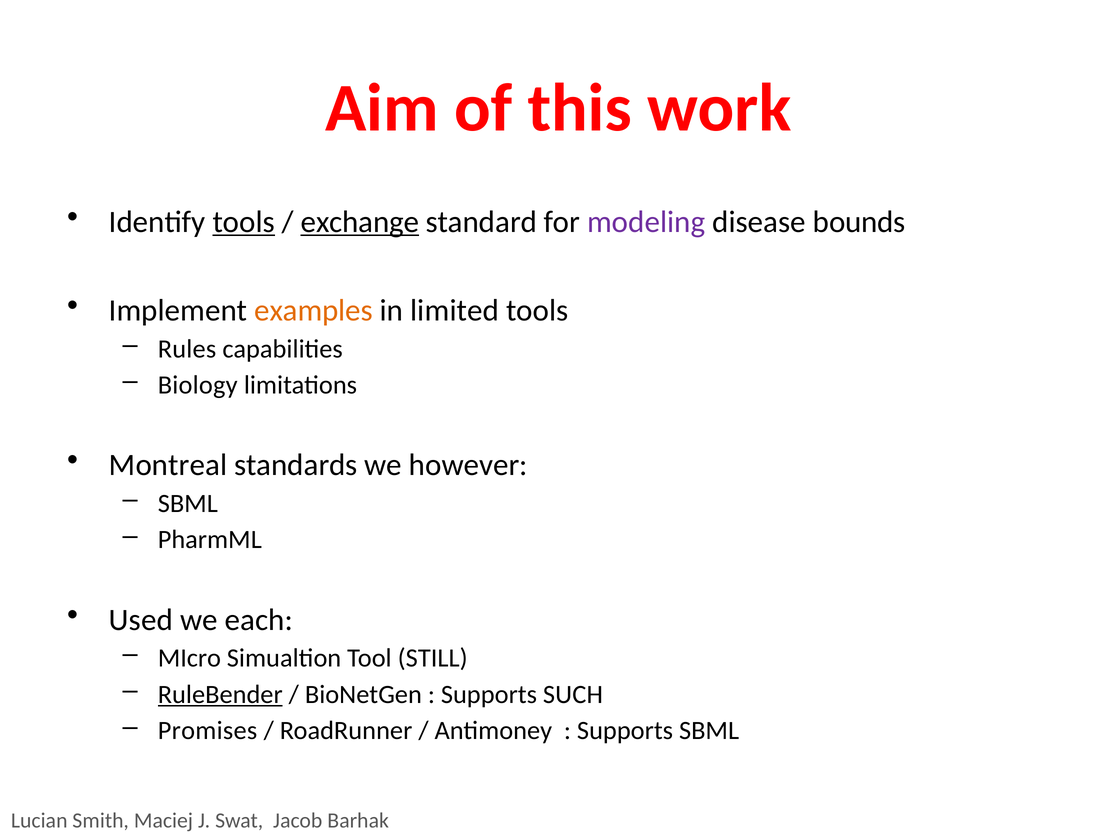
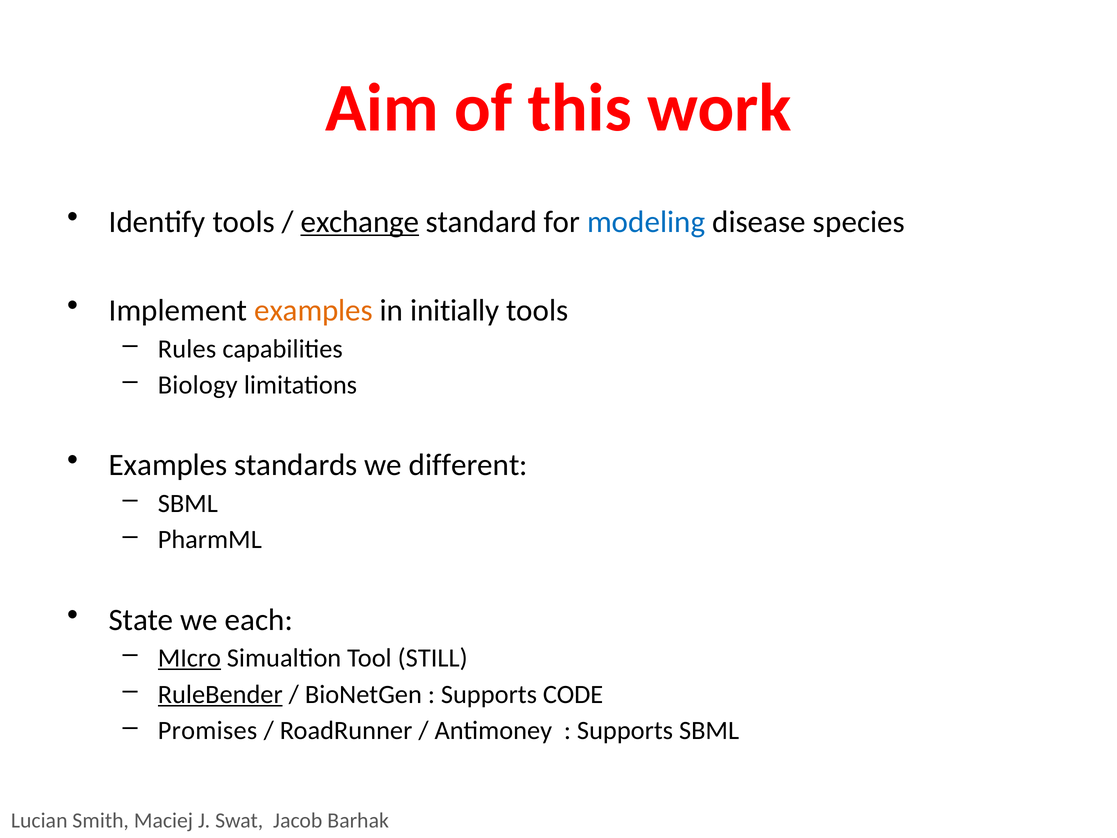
tools at (244, 222) underline: present -> none
modeling colour: purple -> blue
bounds: bounds -> species
limited: limited -> initially
Montreal at (168, 465): Montreal -> Examples
however: however -> different
Used: Used -> State
MIcro underline: none -> present
SUCH: SUCH -> CODE
